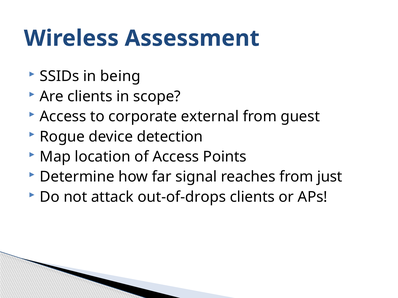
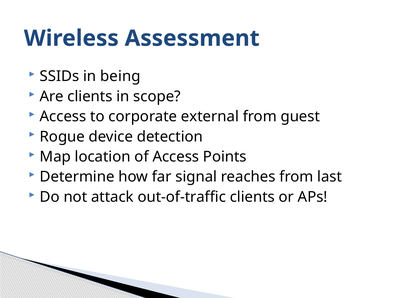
just: just -> last
out-of-drops: out-of-drops -> out-of-traffic
